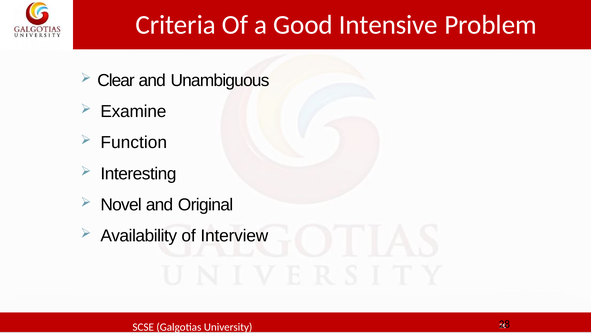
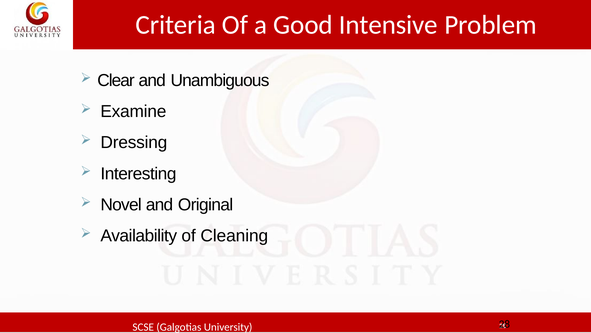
Function: Function -> Dressing
Interview: Interview -> Cleaning
